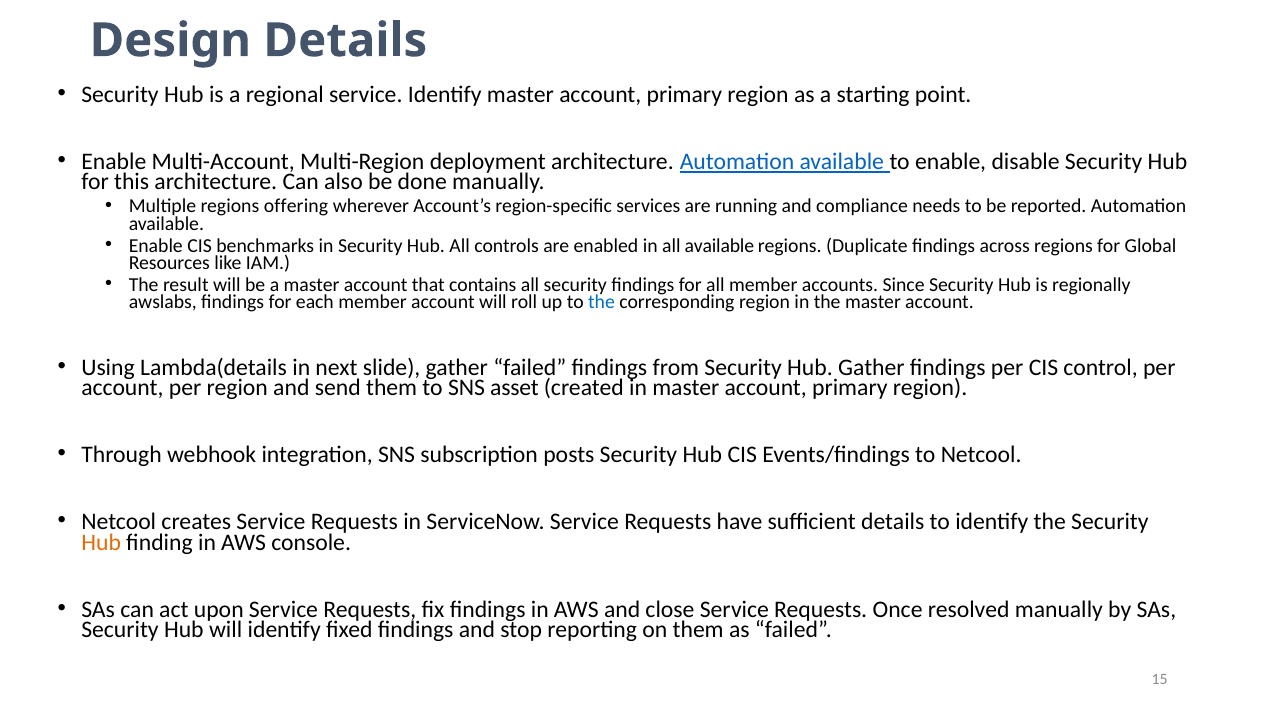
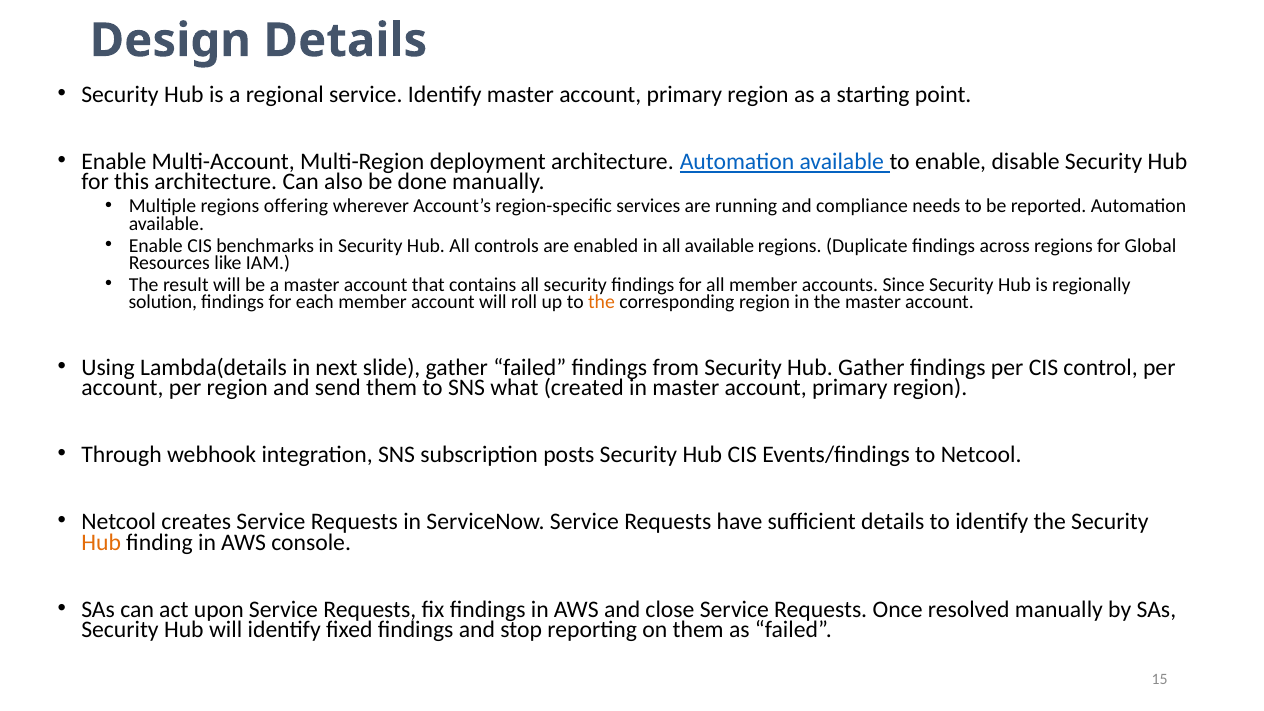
awslabs: awslabs -> solution
the at (601, 302) colour: blue -> orange
asset: asset -> what
